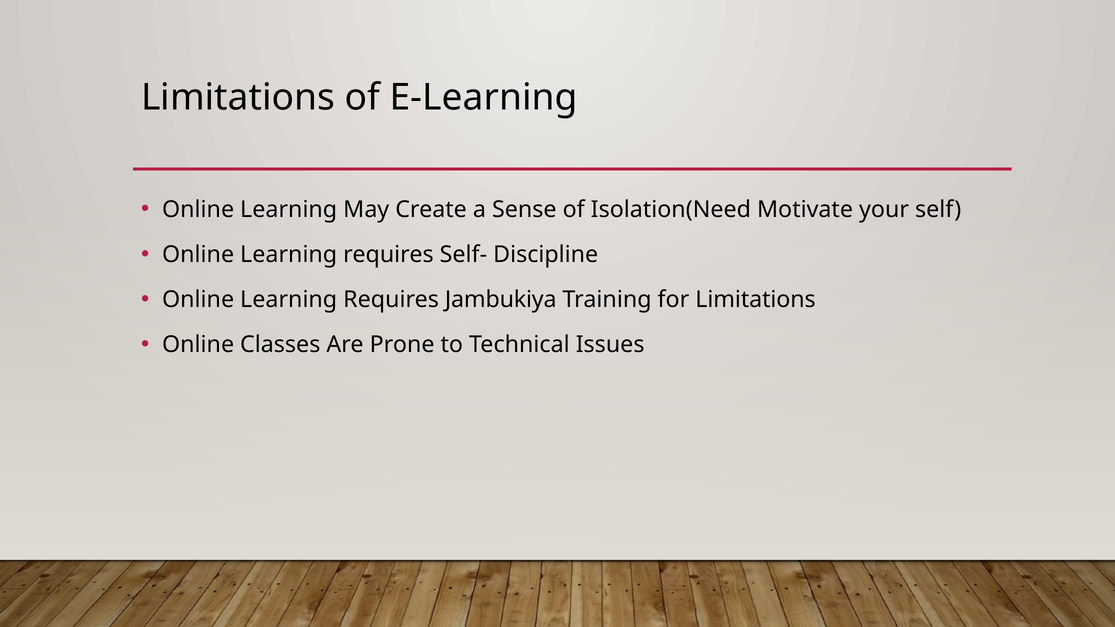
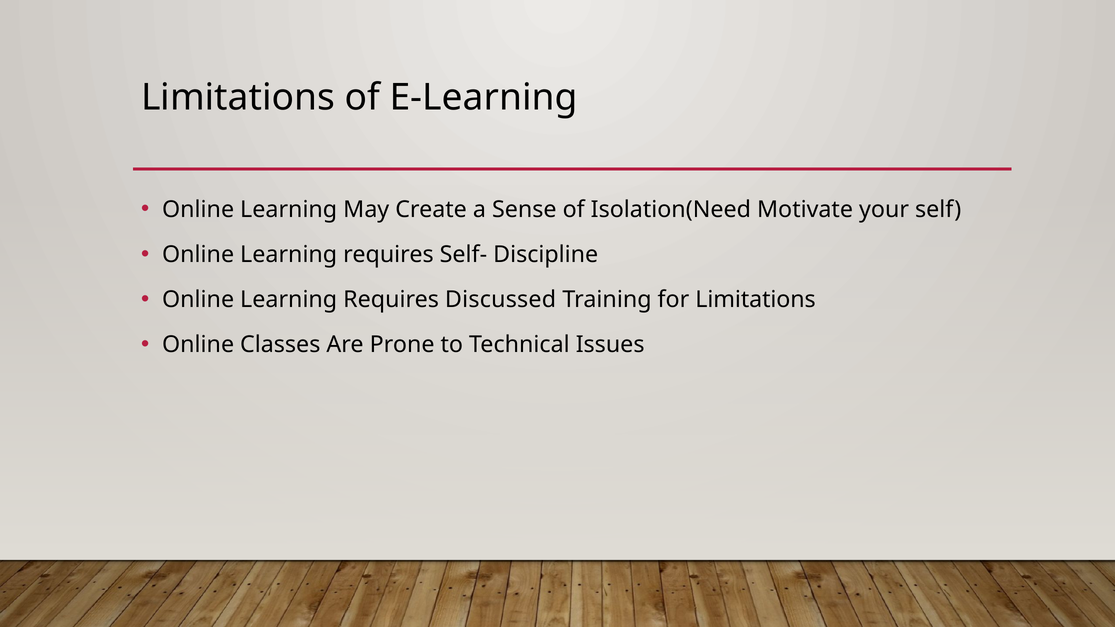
Jambukiya: Jambukiya -> Discussed
